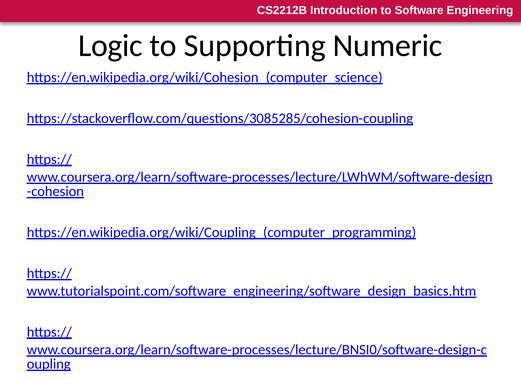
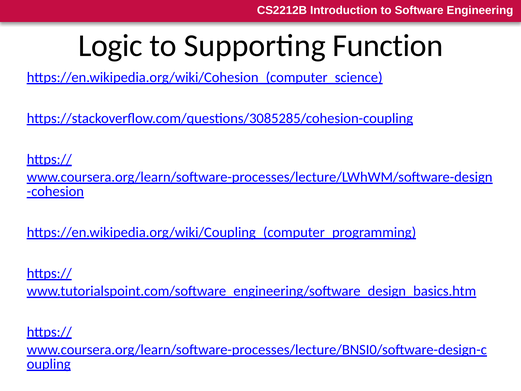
Numeric: Numeric -> Function
